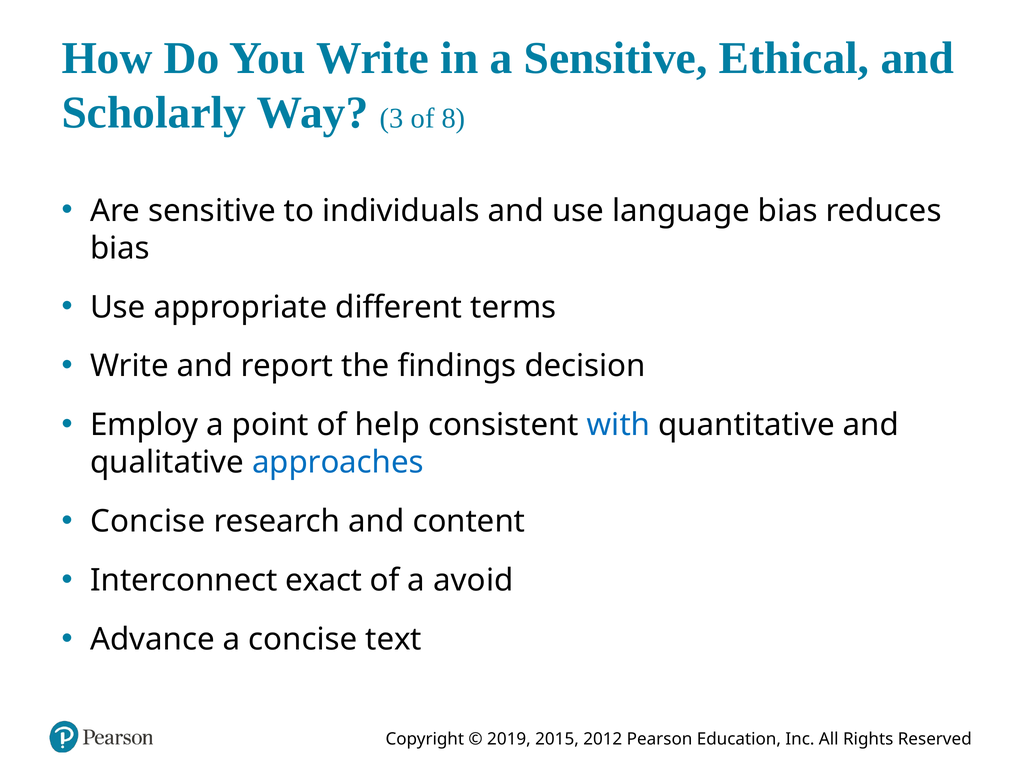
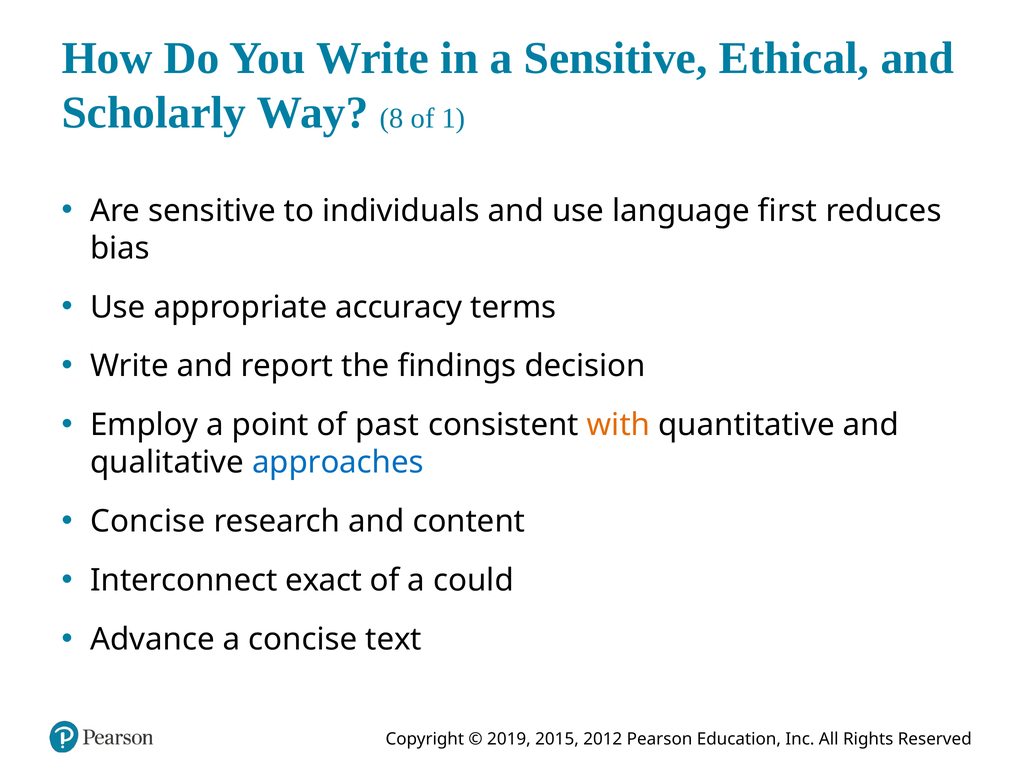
3: 3 -> 8
8: 8 -> 1
language bias: bias -> first
different: different -> accuracy
help: help -> past
with colour: blue -> orange
avoid: avoid -> could
